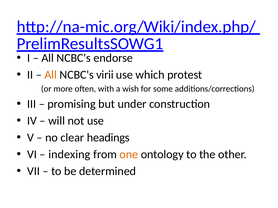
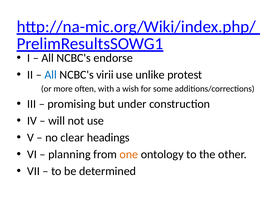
All at (51, 75) colour: orange -> blue
which: which -> unlike
indexing: indexing -> planning
